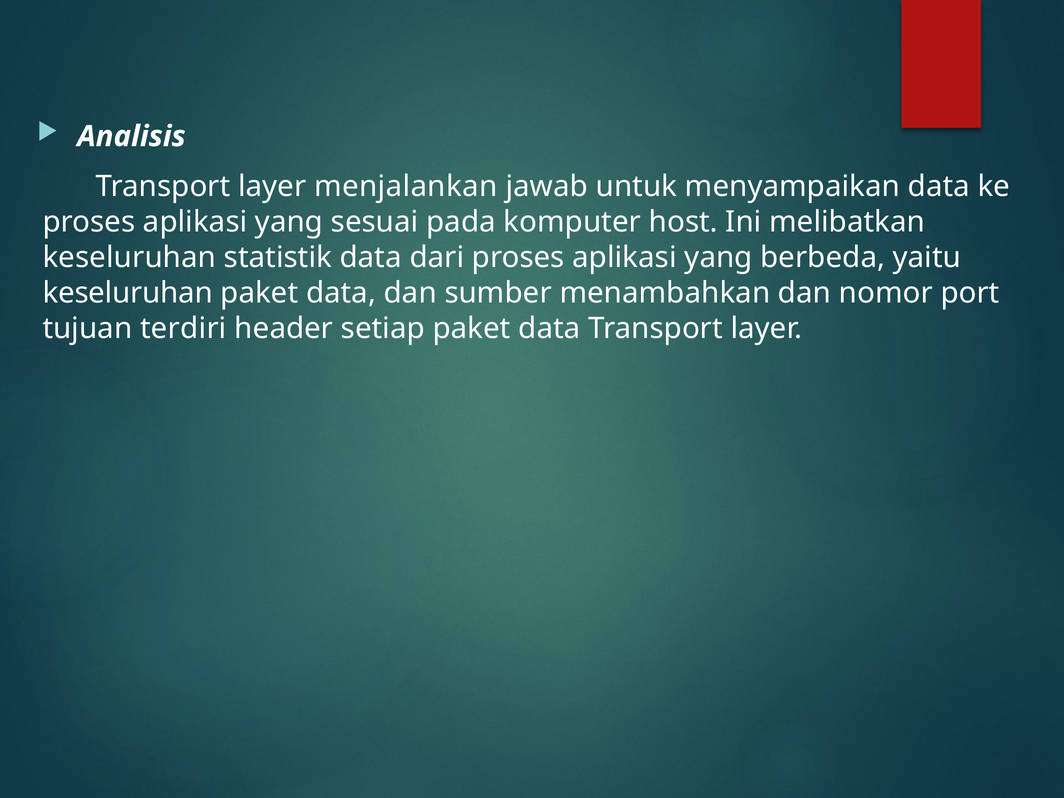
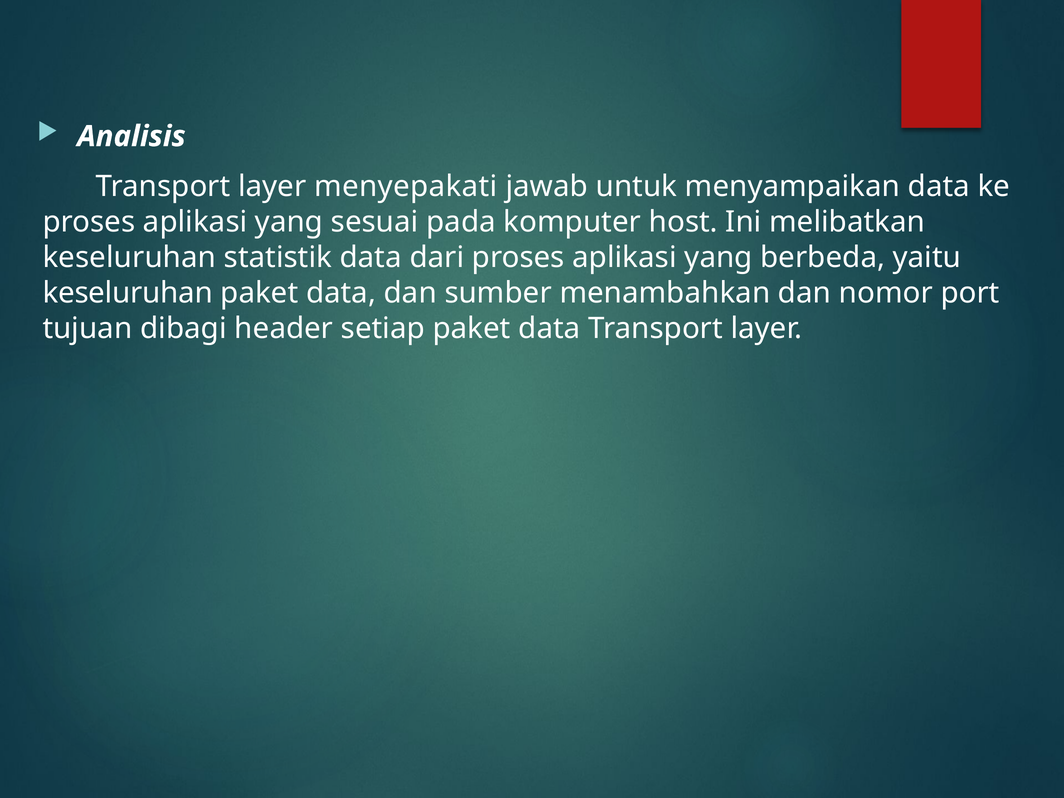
menjalankan: menjalankan -> menyepakati
terdiri: terdiri -> dibagi
